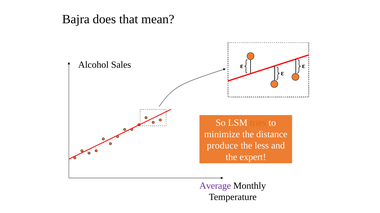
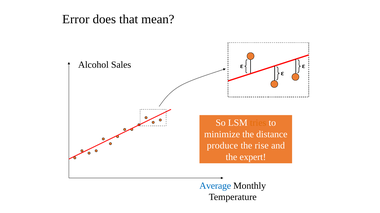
Bajra: Bajra -> Error
less: less -> rise
Average colour: purple -> blue
